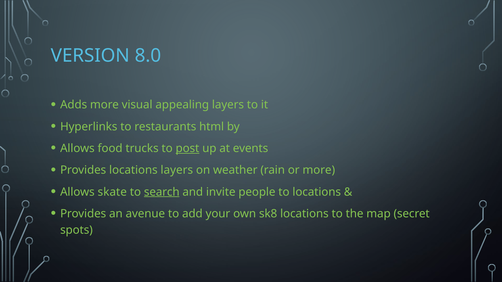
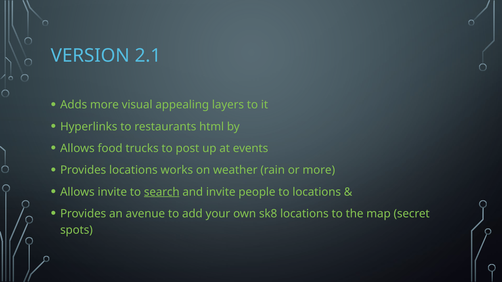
8.0: 8.0 -> 2.1
post underline: present -> none
locations layers: layers -> works
Allows skate: skate -> invite
